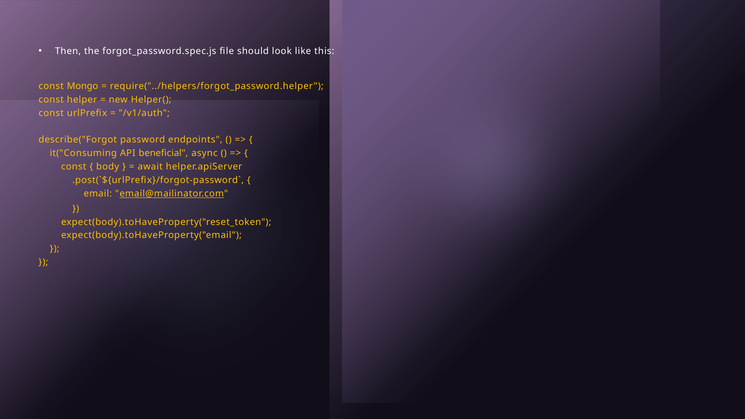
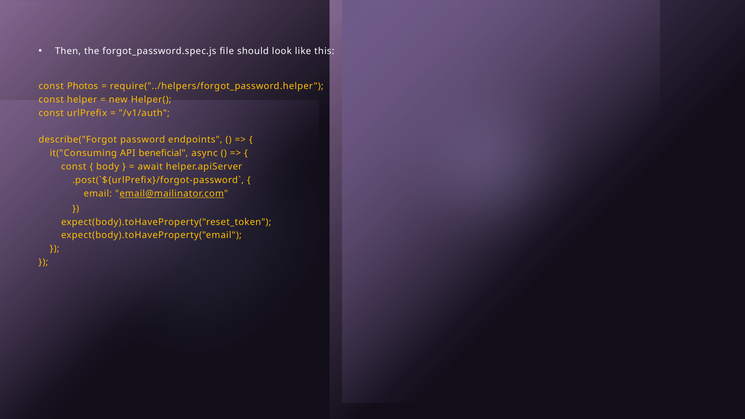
Mongo: Mongo -> Photos
